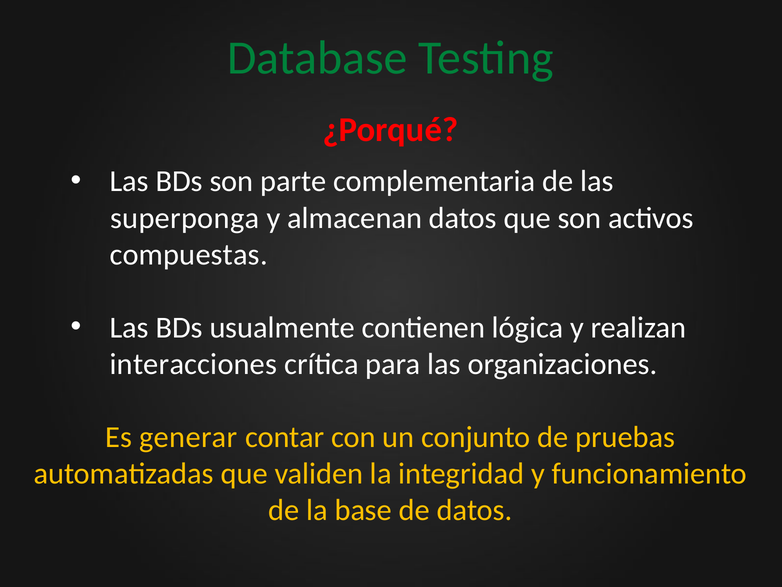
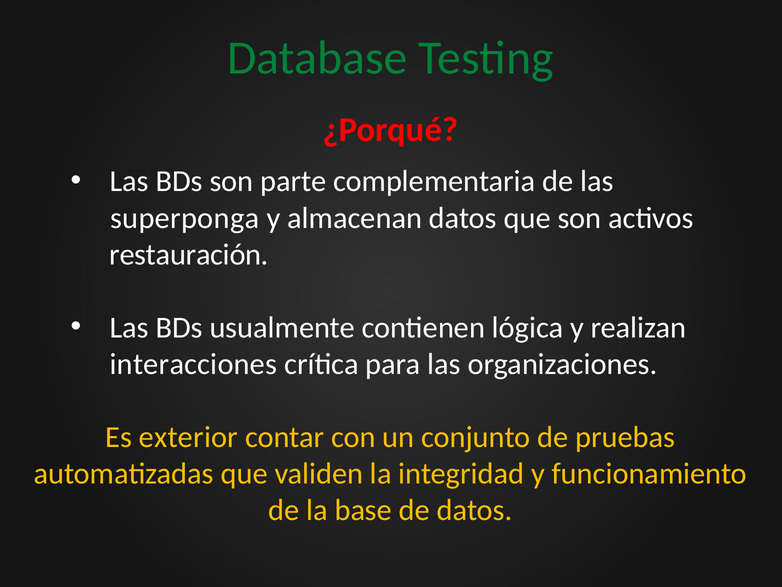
compuestas: compuestas -> restauración
generar: generar -> exterior
